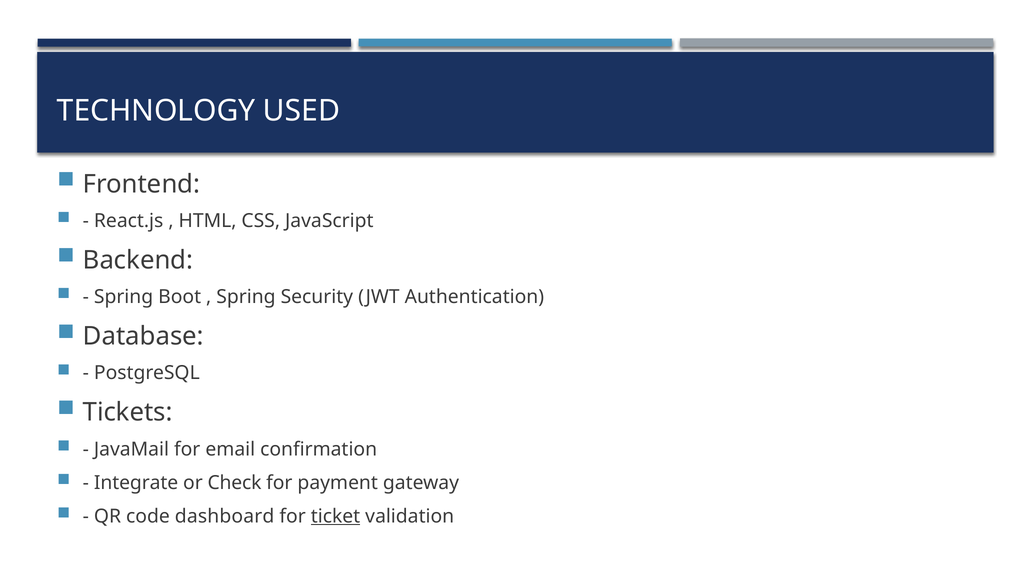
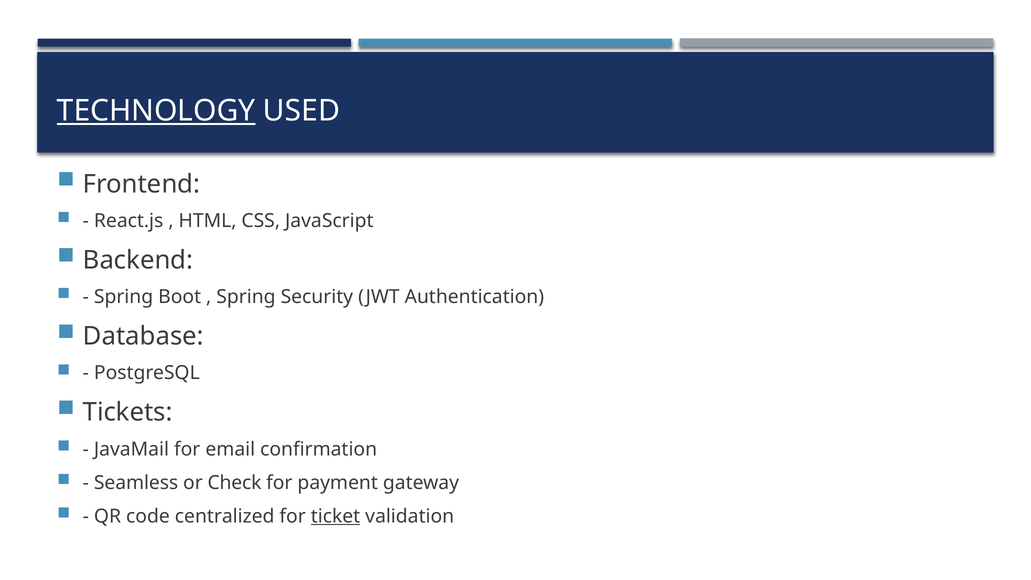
TECHNOLOGY underline: none -> present
Integrate: Integrate -> Seamless
dashboard: dashboard -> centralized
